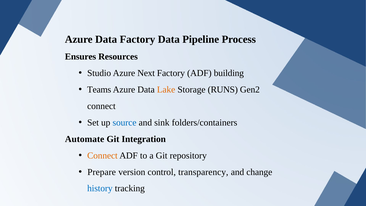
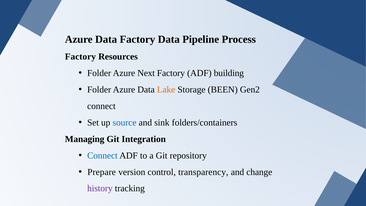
Ensures at (80, 57): Ensures -> Factory
Studio at (99, 73): Studio -> Folder
Teams at (99, 90): Teams -> Folder
RUNS: RUNS -> BEEN
Automate: Automate -> Managing
Connect at (102, 155) colour: orange -> blue
history colour: blue -> purple
